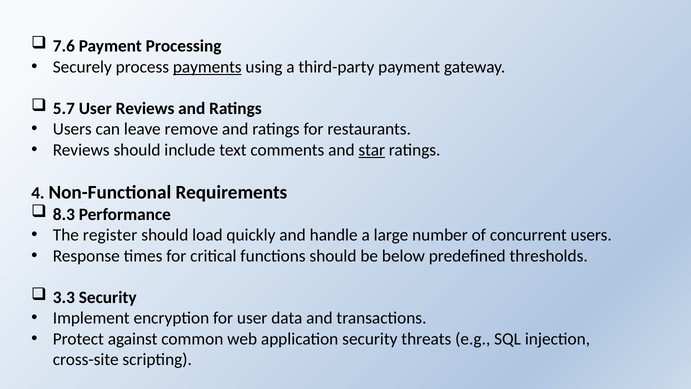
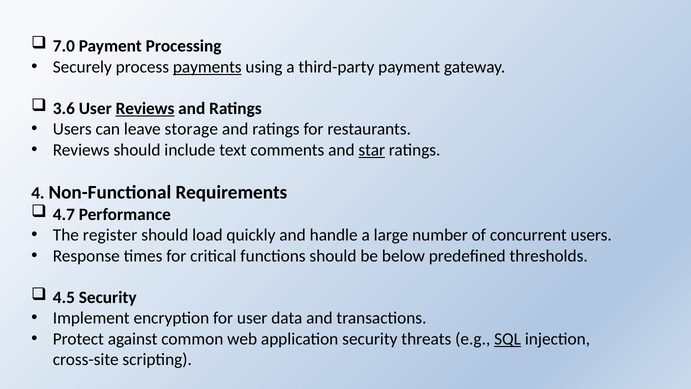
7.6: 7.6 -> 7.0
5.7: 5.7 -> 3.6
Reviews at (145, 108) underline: none -> present
remove: remove -> storage
8.3: 8.3 -> 4.7
3.3: 3.3 -> 4.5
SQL underline: none -> present
